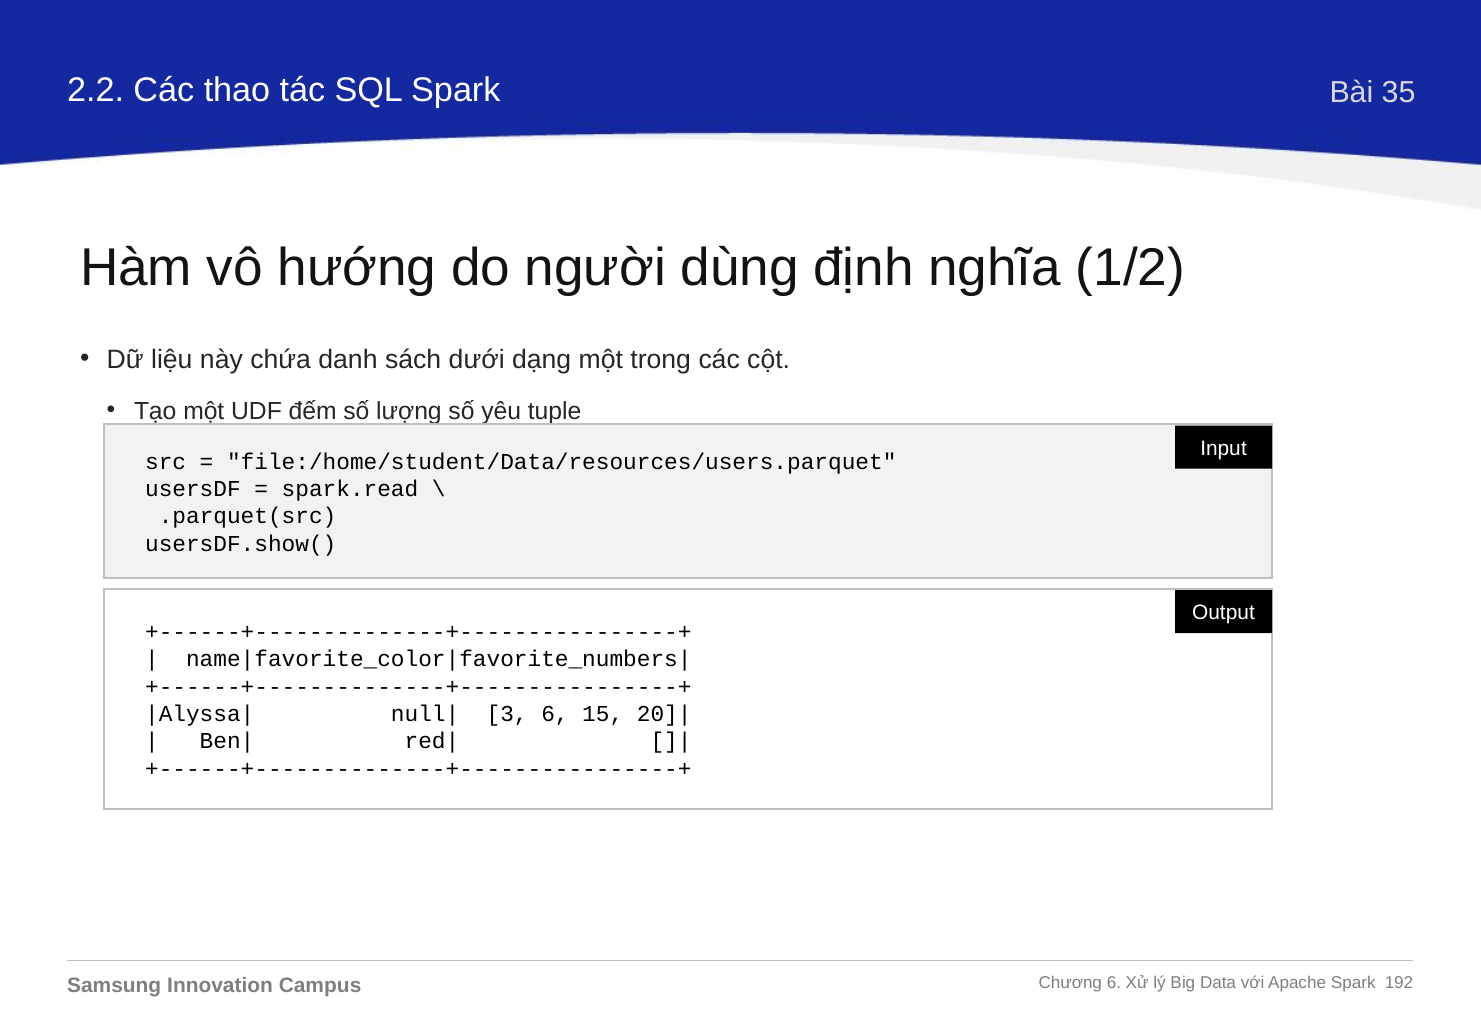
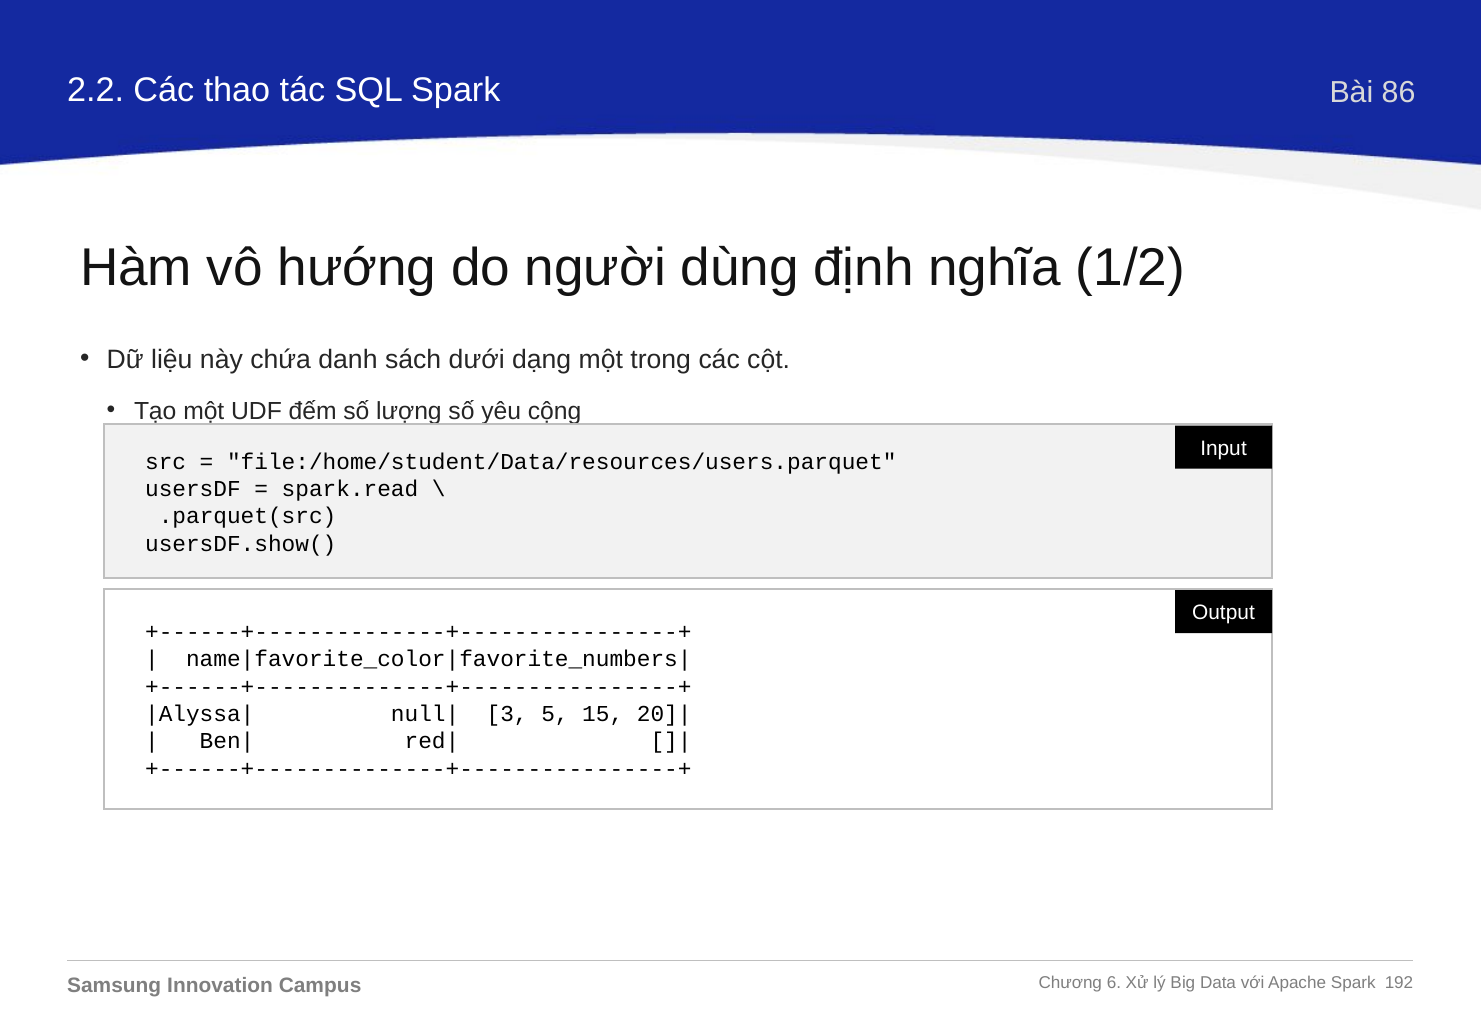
35: 35 -> 86
tuple: tuple -> cộng
3 6: 6 -> 5
